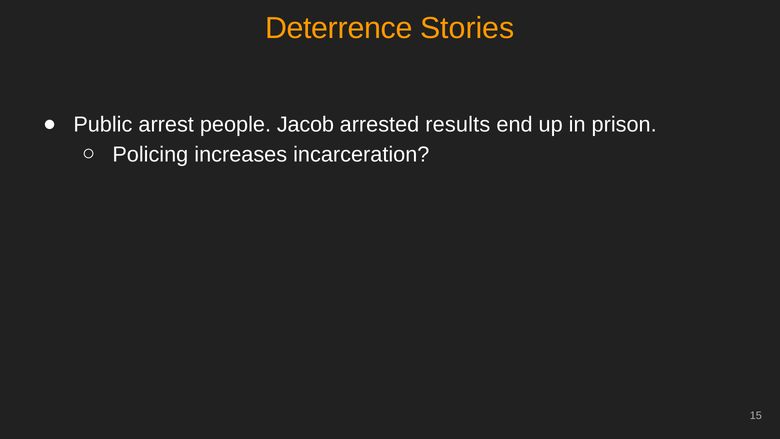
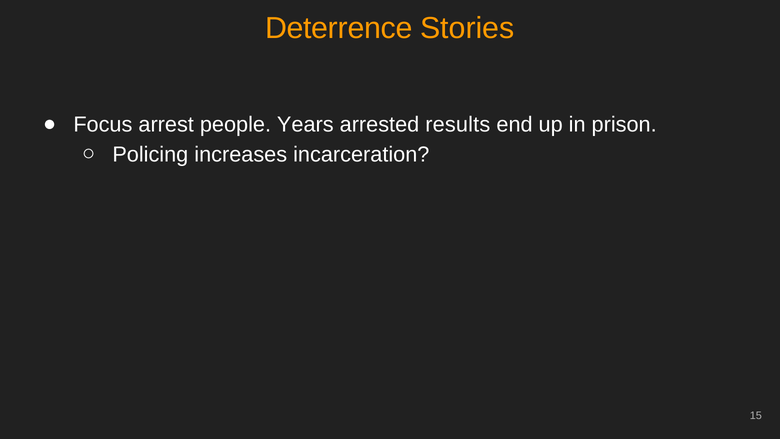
Public: Public -> Focus
Jacob: Jacob -> Years
